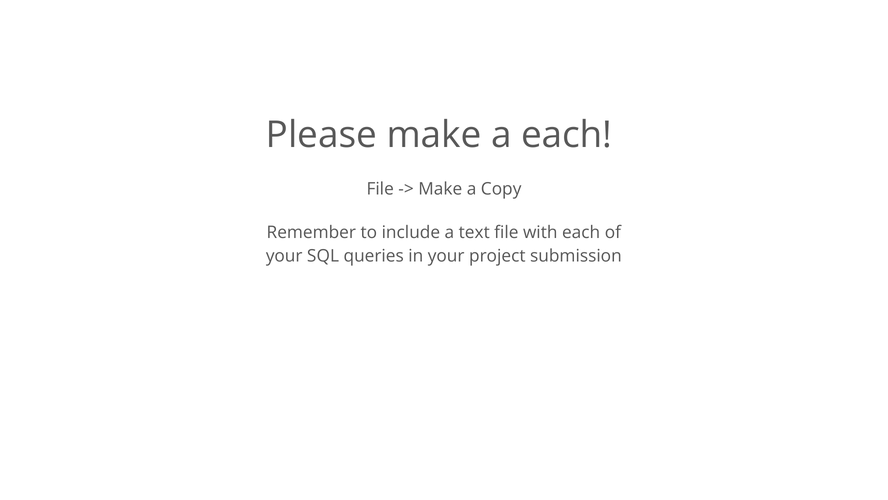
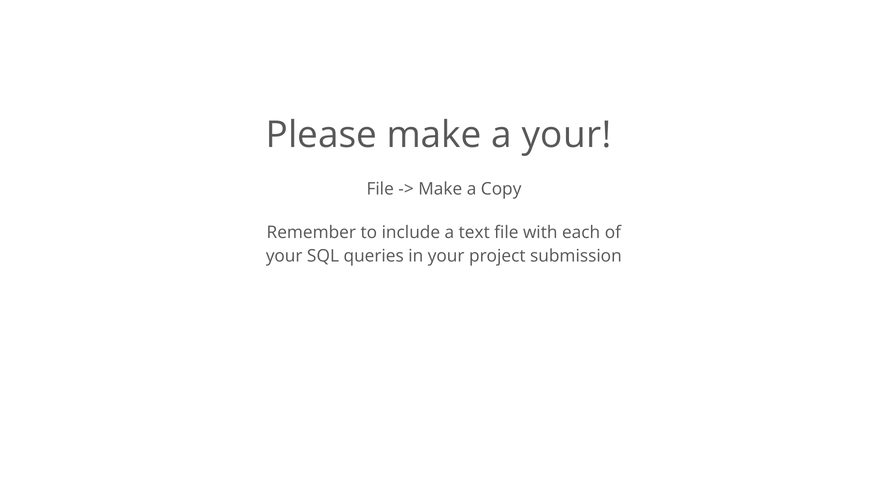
a each: each -> your
